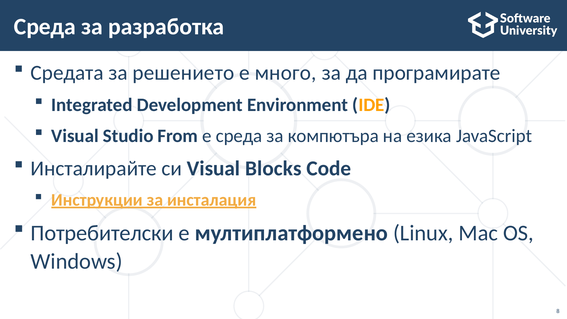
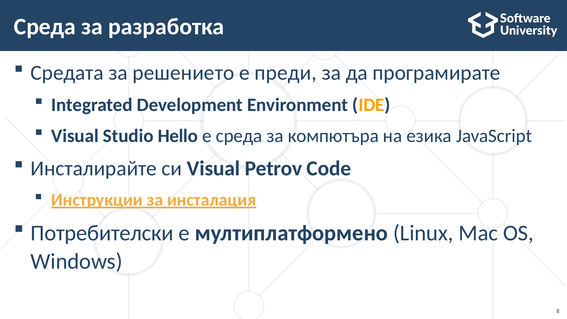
много: много -> преди
From: From -> Hello
Blocks: Blocks -> Petrov
